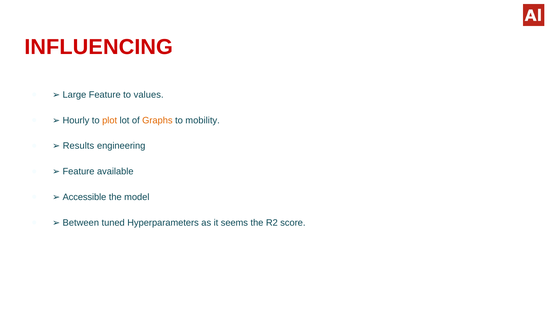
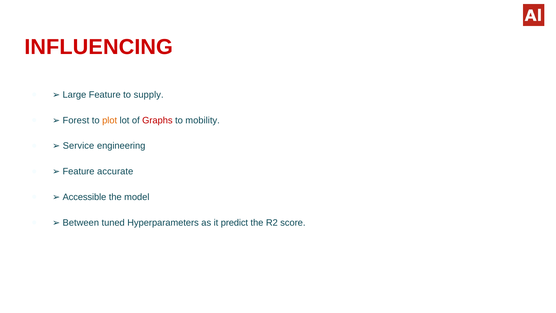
values: values -> supply
Hourly: Hourly -> Forest
Graphs colour: orange -> red
Results: Results -> Service
available: available -> accurate
seems: seems -> predict
